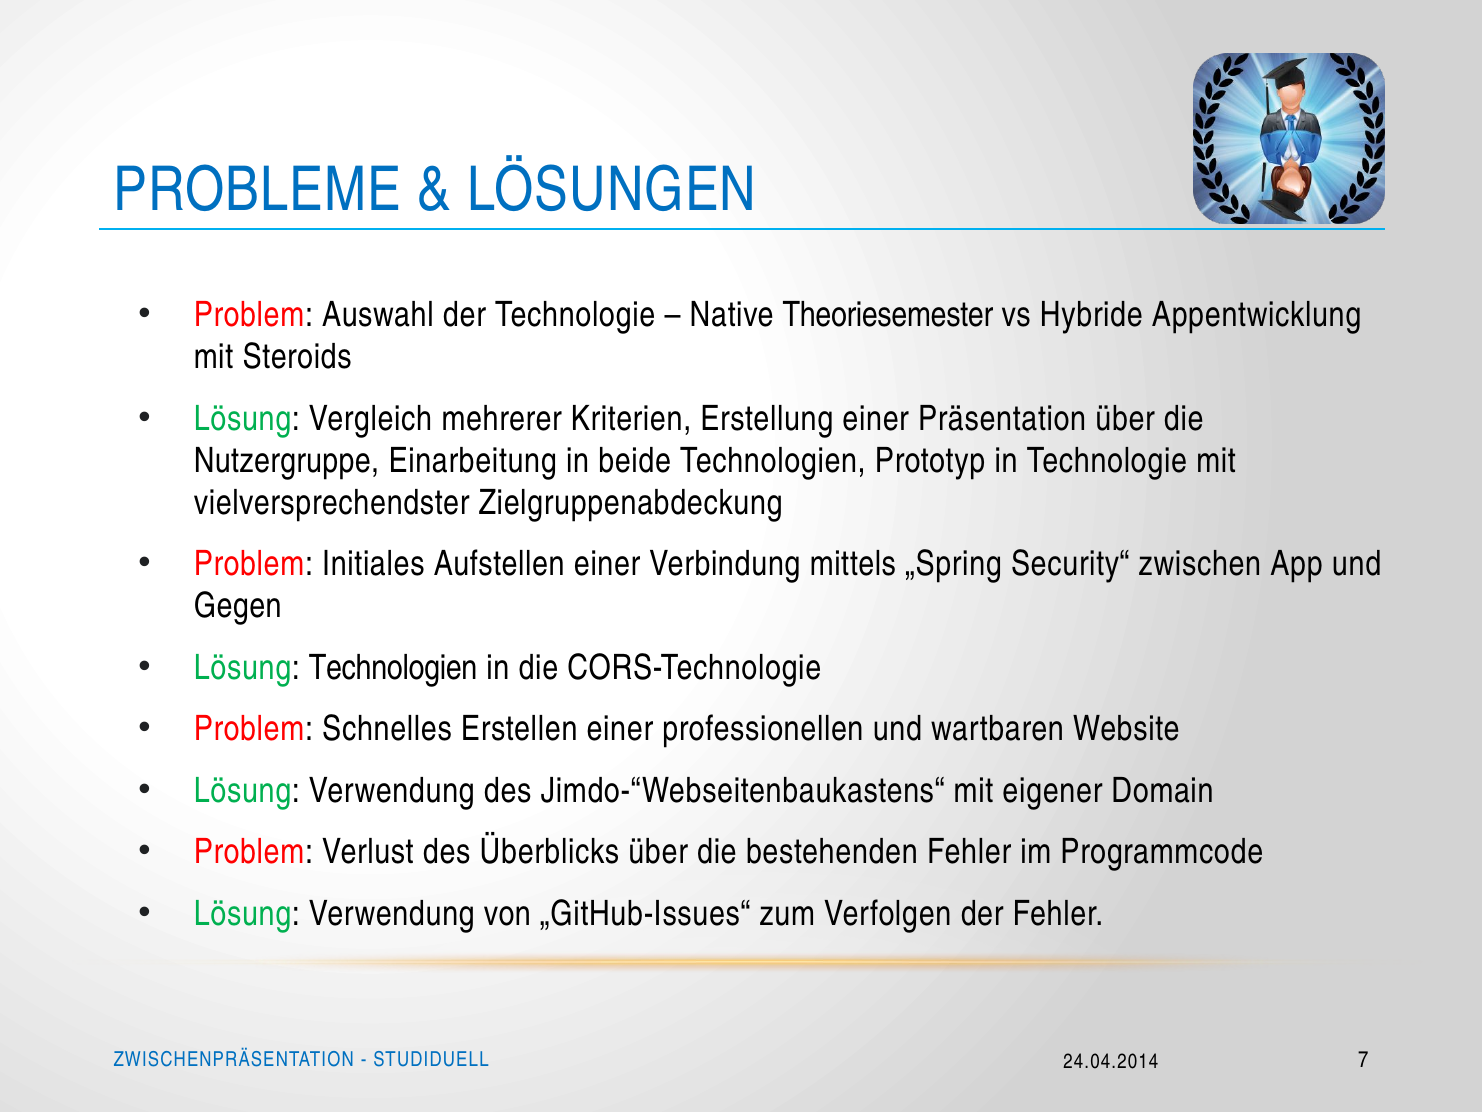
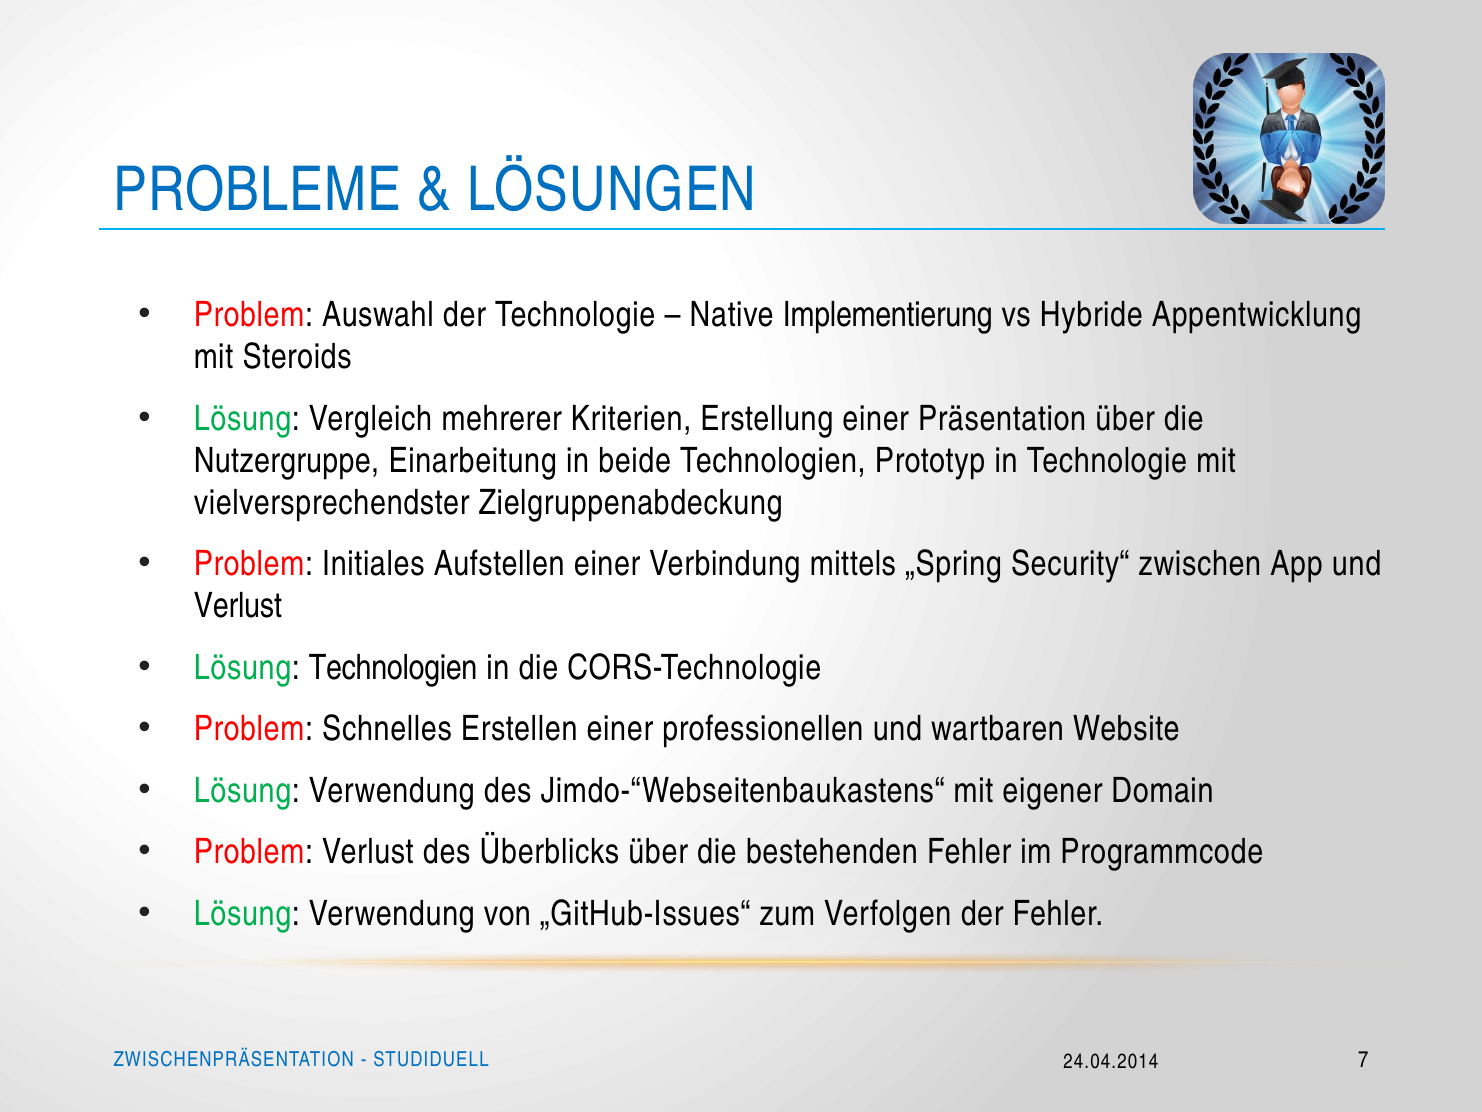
Theoriesemester: Theoriesemester -> Implementierung
Gegen at (238, 606): Gegen -> Verlust
